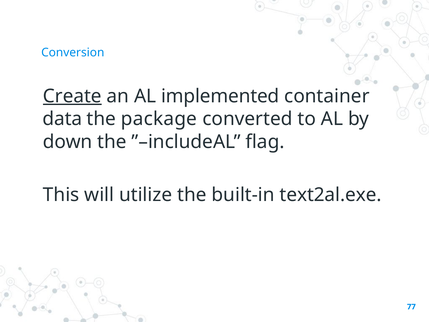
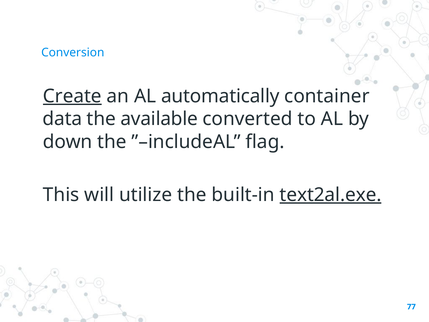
implemented: implemented -> automatically
package: package -> available
text2al.exe underline: none -> present
